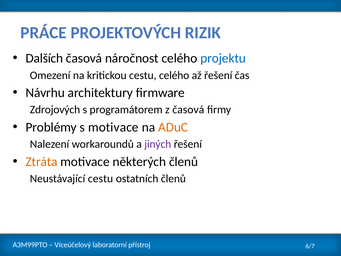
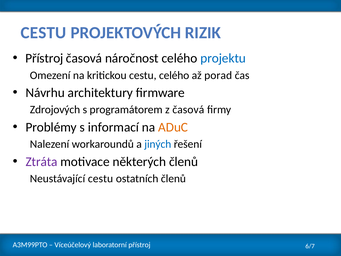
PRÁCE at (44, 33): PRÁCE -> CESTU
Dalších at (44, 58): Dalších -> Přístroj
až řešení: řešení -> porad
s motivace: motivace -> informací
jiných colour: purple -> blue
Ztráta colour: orange -> purple
